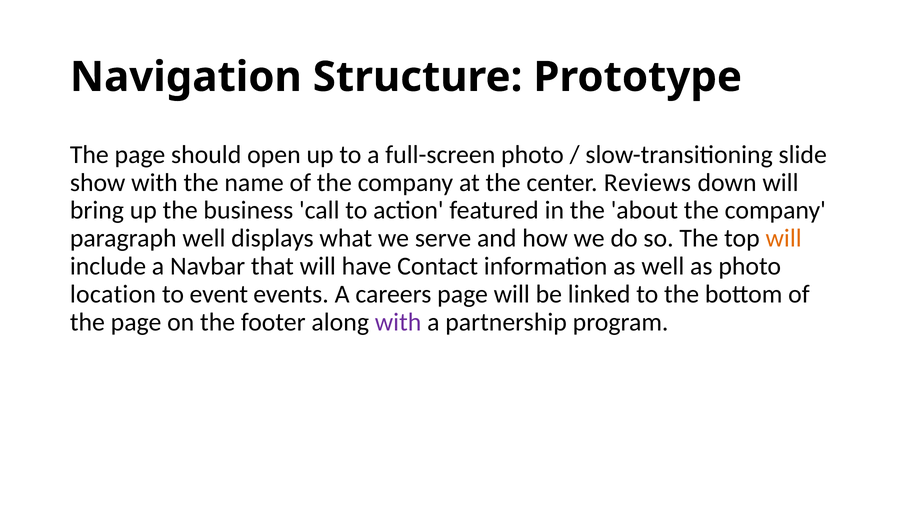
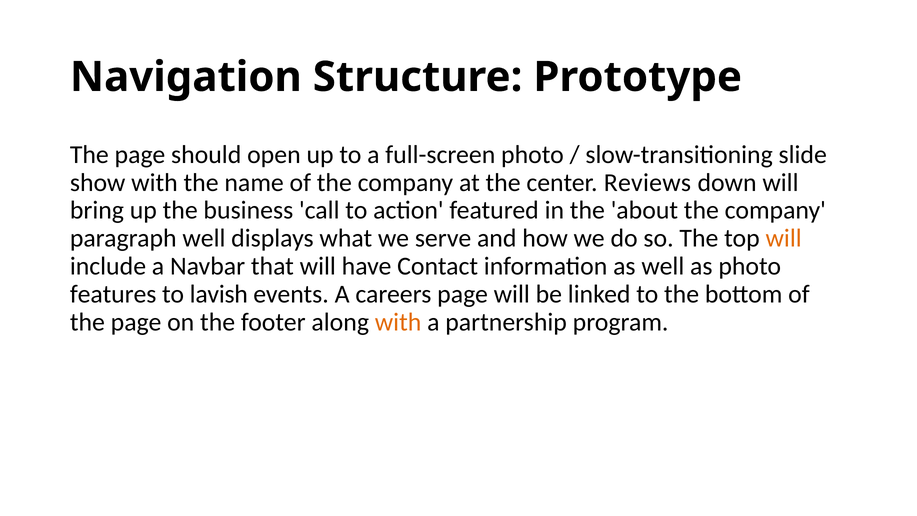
location: location -> features
event: event -> lavish
with at (398, 322) colour: purple -> orange
